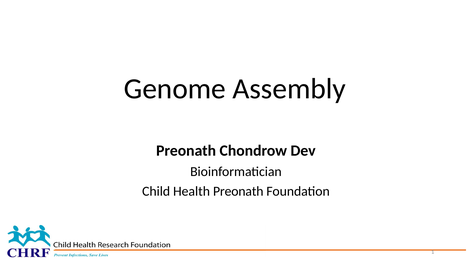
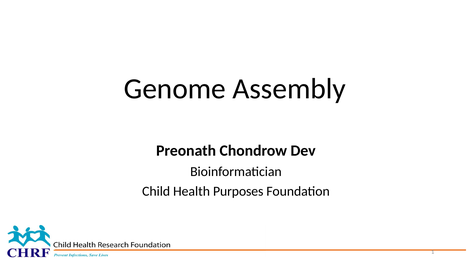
Health Preonath: Preonath -> Purposes
